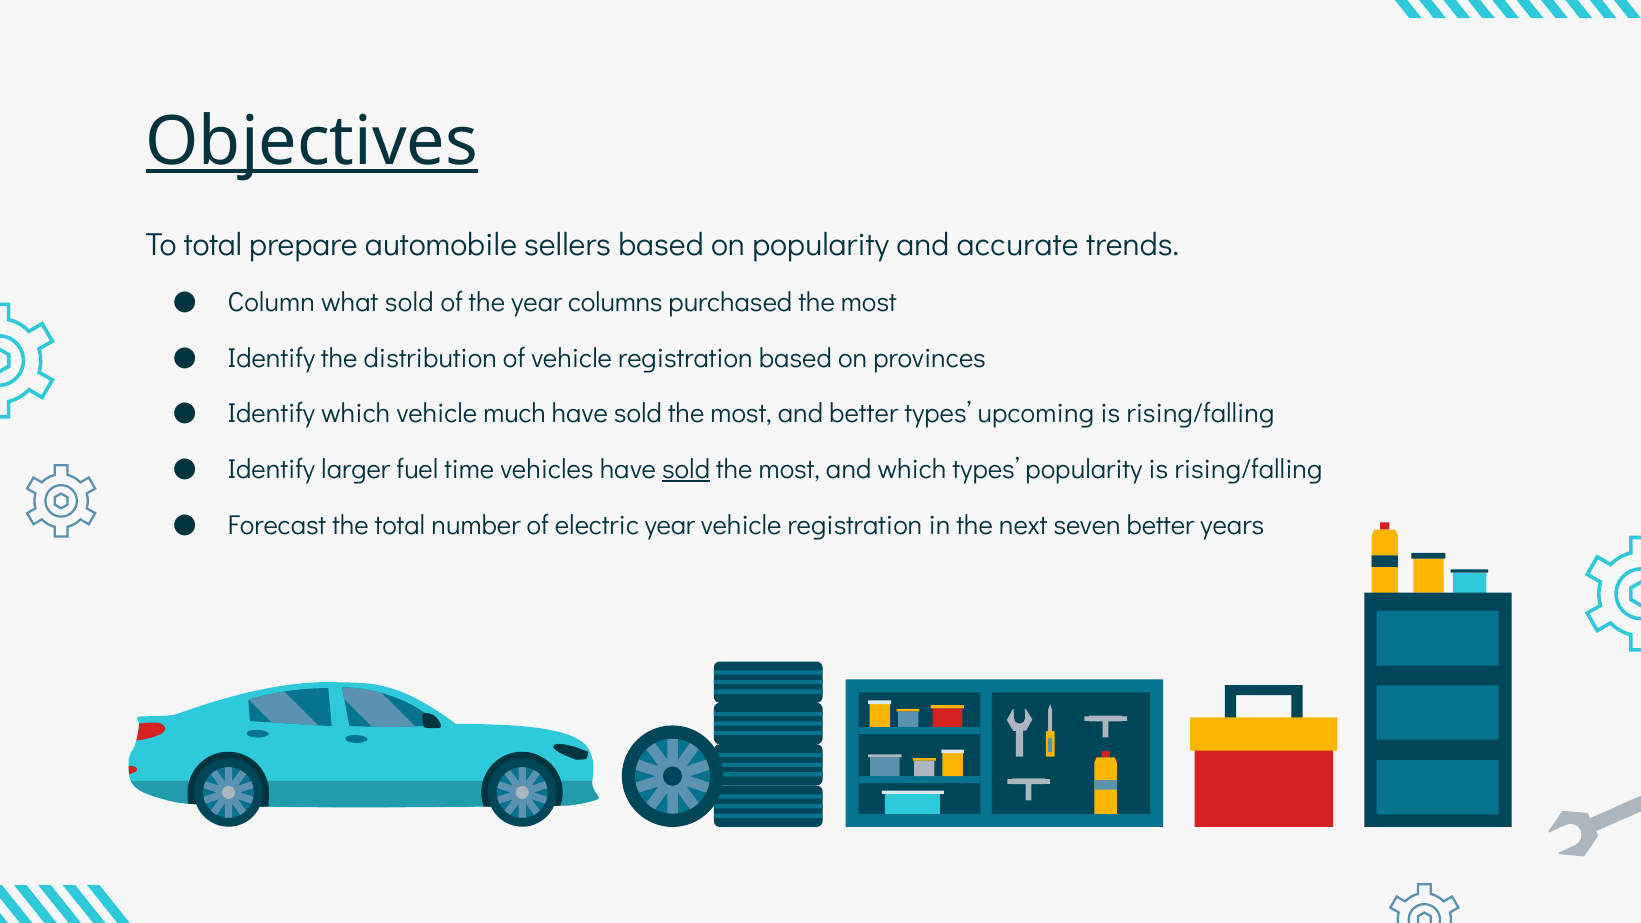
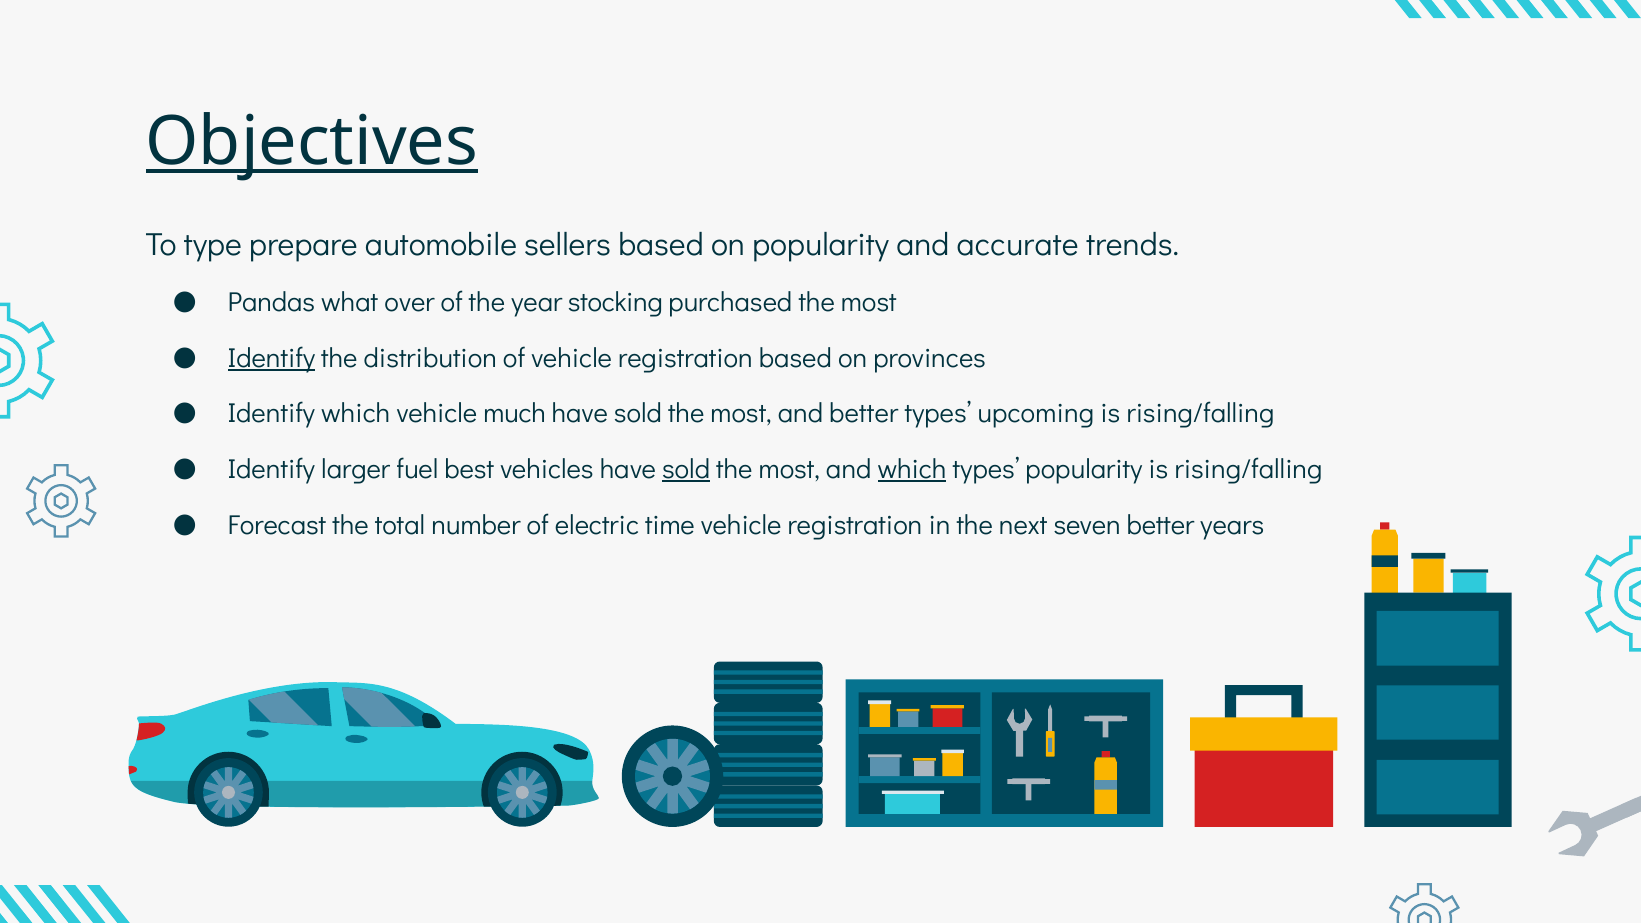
To total: total -> type
Column: Column -> Pandas
what sold: sold -> over
columns: columns -> stocking
Identify at (271, 358) underline: none -> present
time: time -> best
which at (912, 470) underline: none -> present
electric year: year -> time
